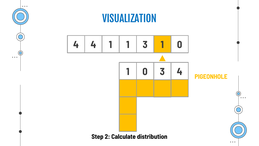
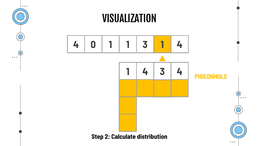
VISUALIZATION colour: blue -> black
4 4: 4 -> 0
3 1 0: 0 -> 4
0 at (145, 72): 0 -> 4
